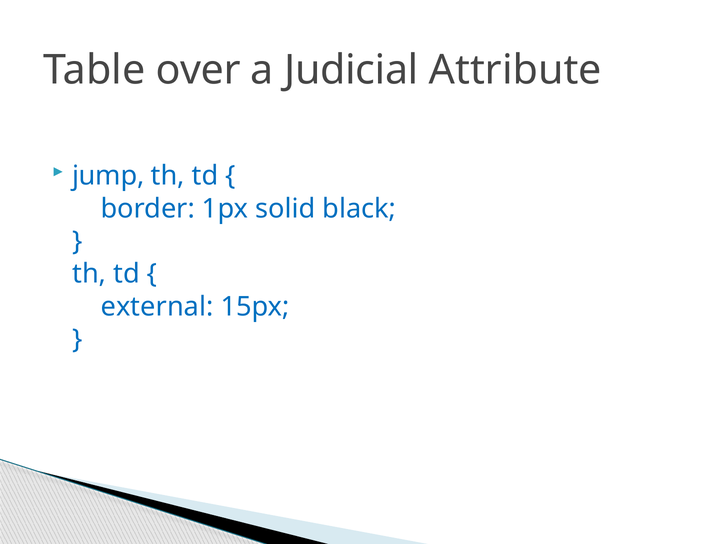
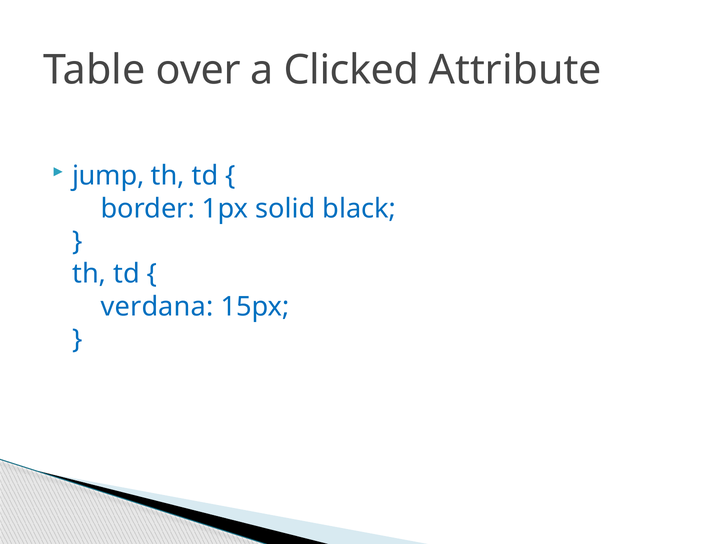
Judicial: Judicial -> Clicked
external: external -> verdana
